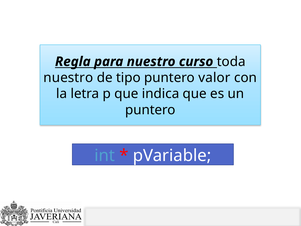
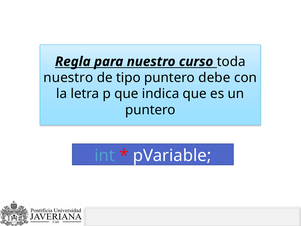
valor: valor -> debe
